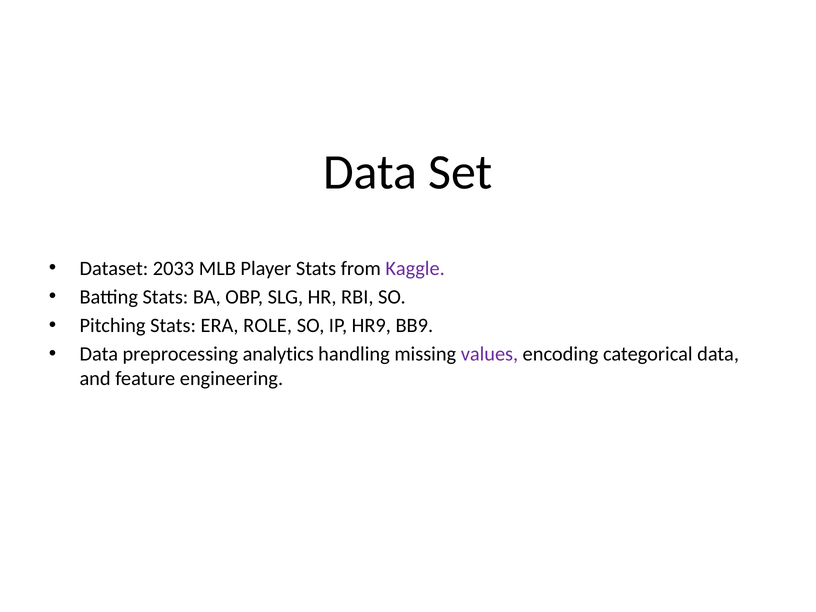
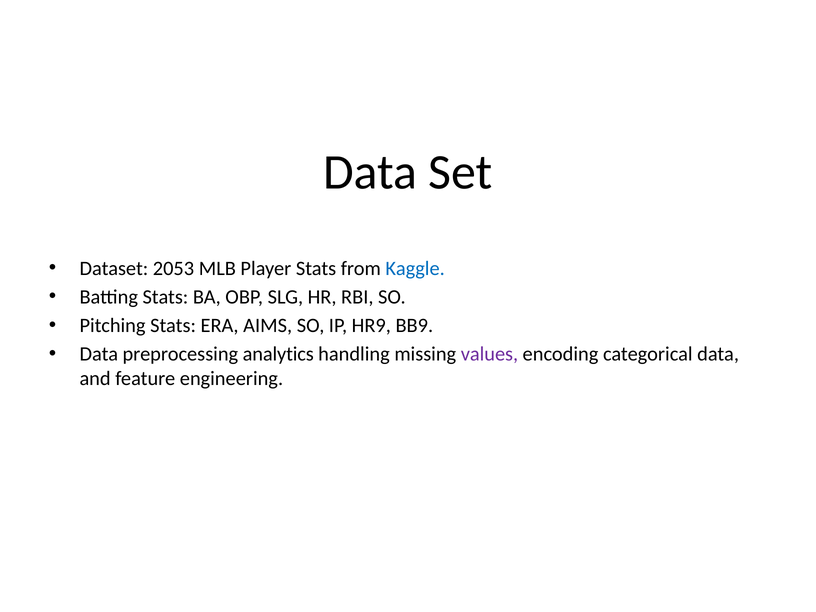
2033: 2033 -> 2053
Kaggle colour: purple -> blue
ROLE: ROLE -> AIMS
